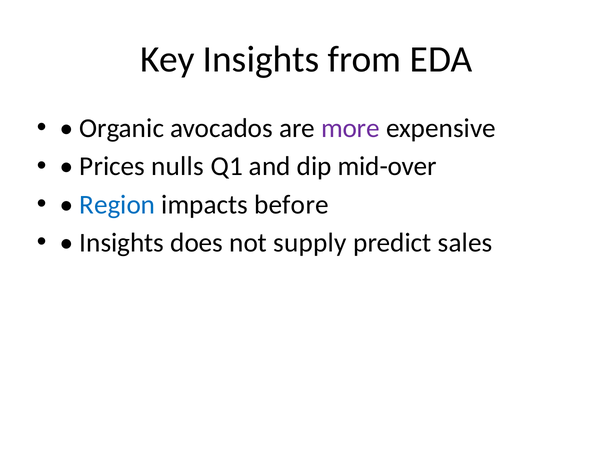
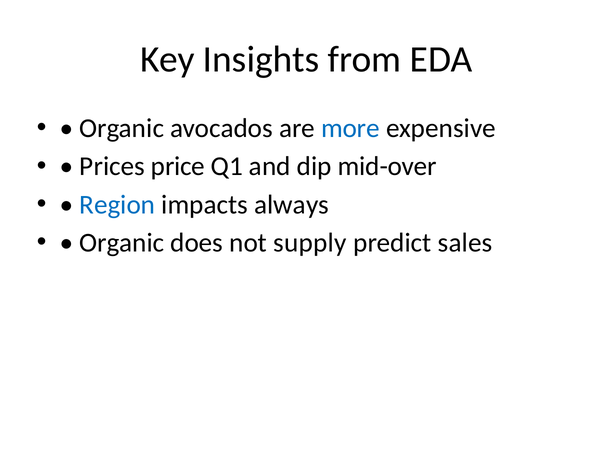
more colour: purple -> blue
nulls: nulls -> price
before: before -> always
Insights at (122, 243): Insights -> Organic
